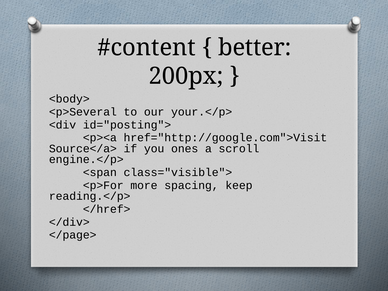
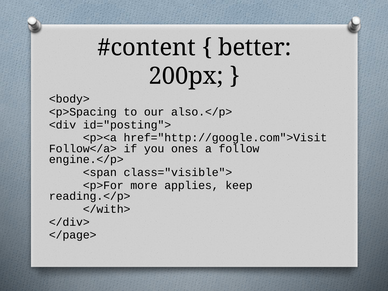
<p>Several: <p>Several -> <p>Spacing
your.</p>: your.</p> -> also.</p>
Source</a>: Source</a> -> Follow</a>
scroll: scroll -> follow
spacing: spacing -> applies
</href>: </href> -> </with>
